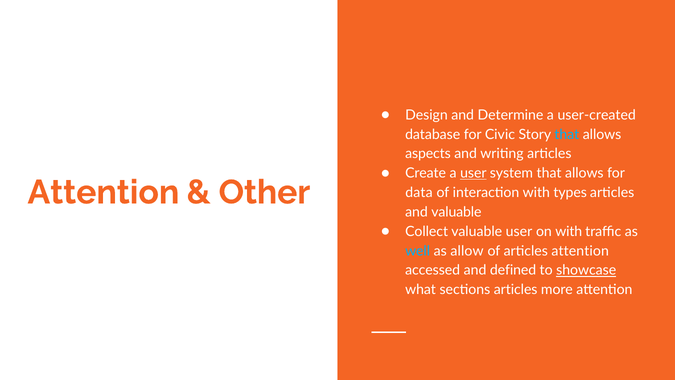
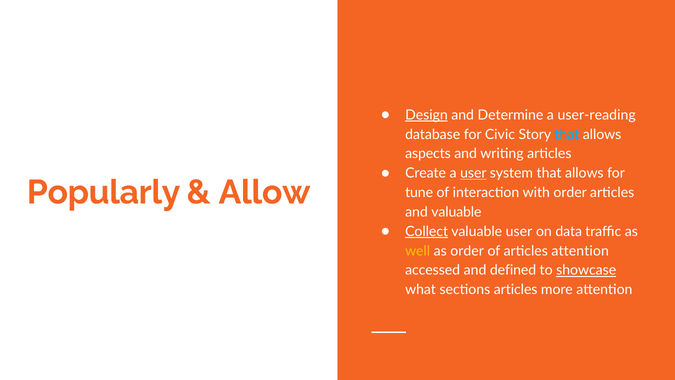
Design underline: none -> present
user-created: user-created -> user-reading
Attention at (103, 192): Attention -> Popularly
Other: Other -> Allow
data: data -> tune
with types: types -> order
Collect underline: none -> present
on with: with -> data
well colour: light blue -> yellow
as allow: allow -> order
